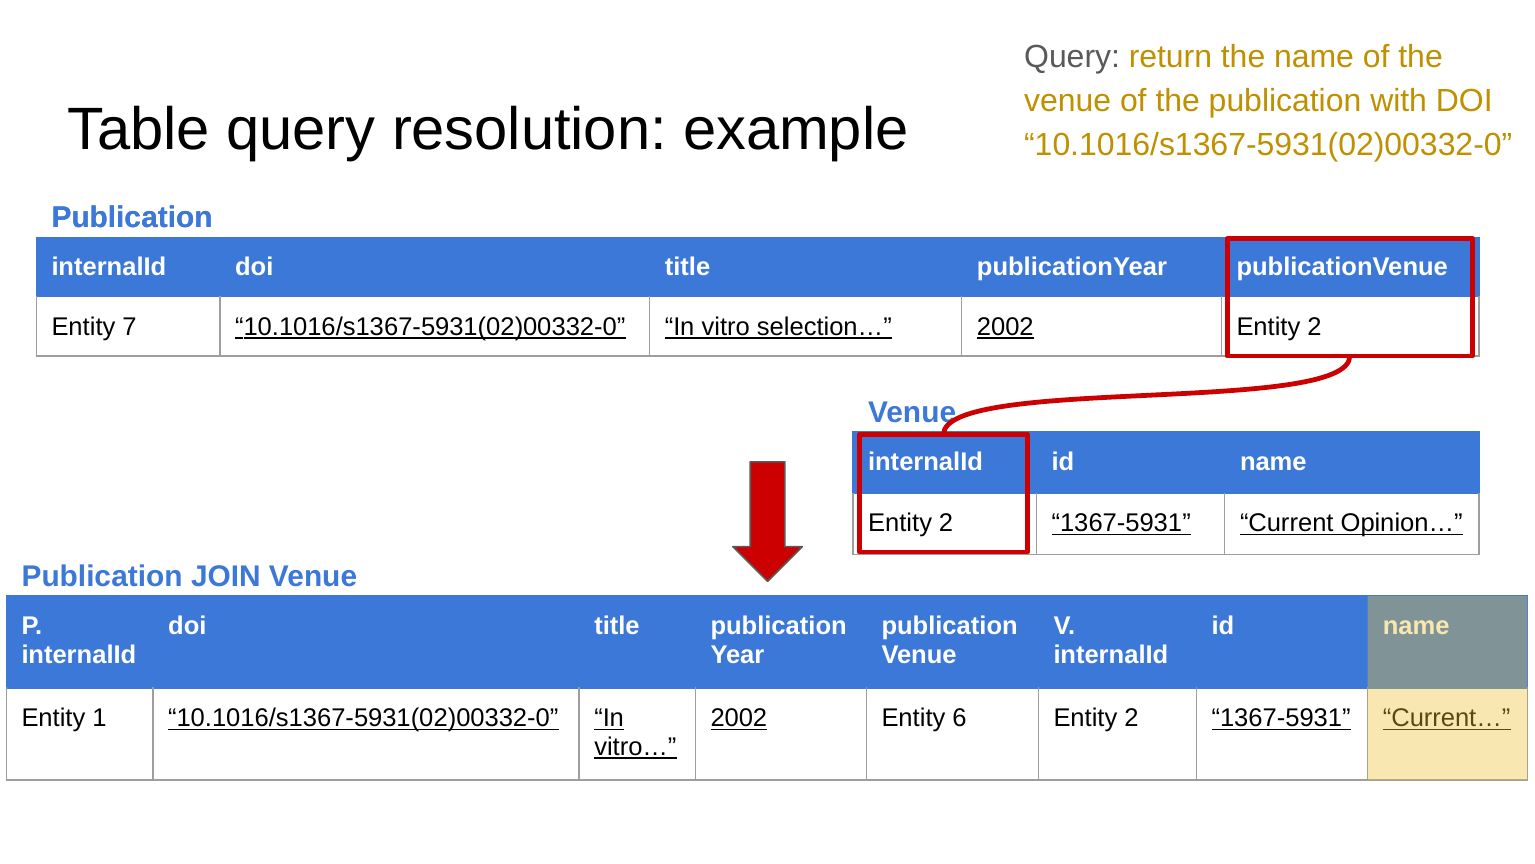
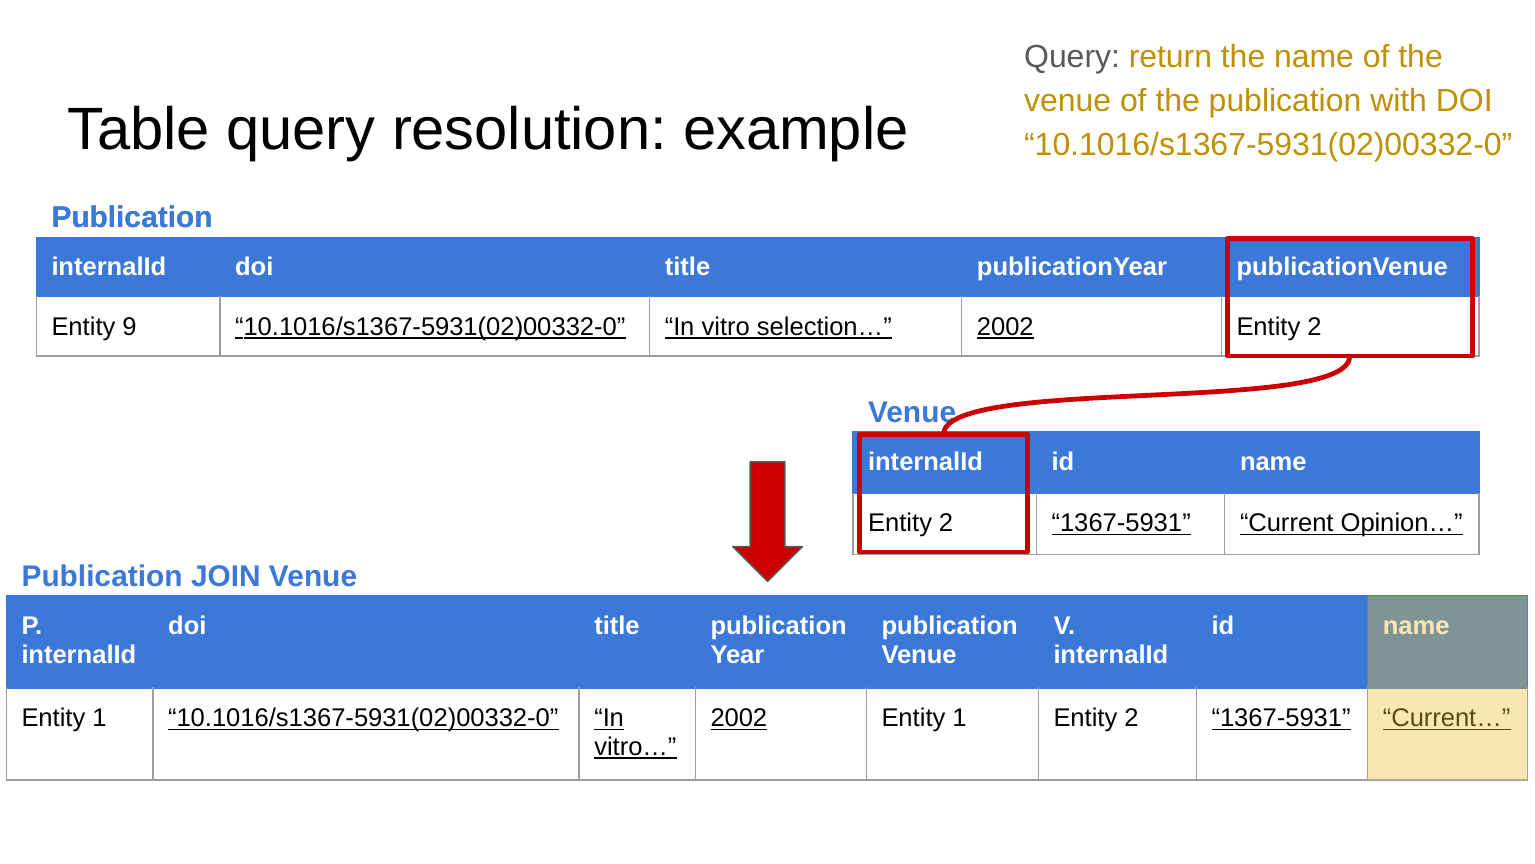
7: 7 -> 9
2002 Entity 6: 6 -> 1
